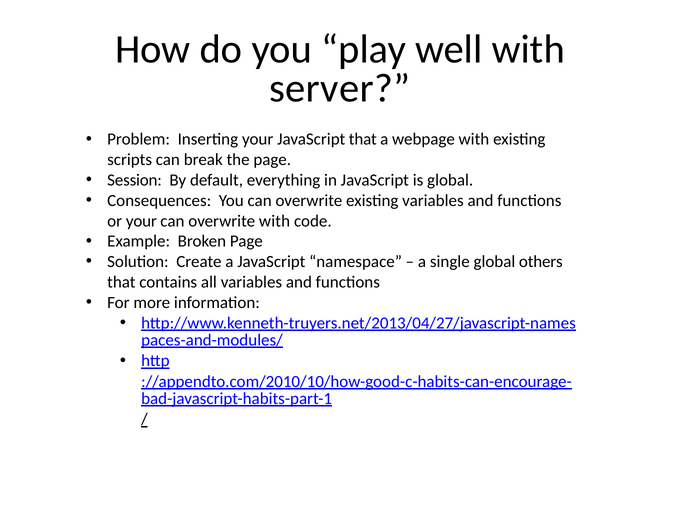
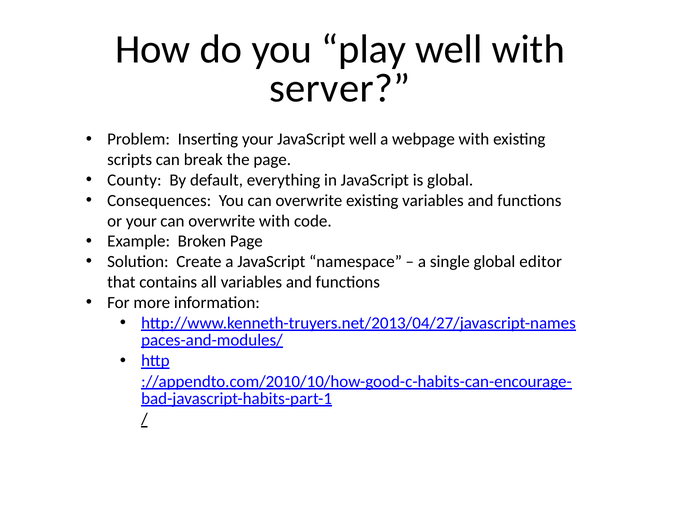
JavaScript that: that -> well
Session: Session -> County
others: others -> editor
